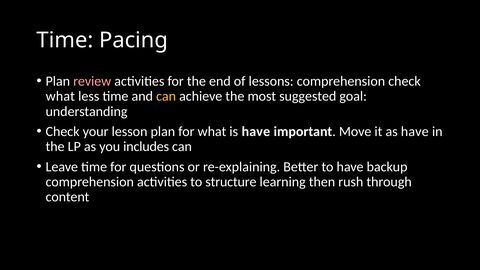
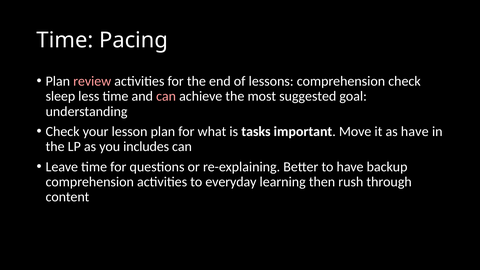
what at (60, 96): what -> sleep
can at (166, 96) colour: yellow -> pink
is have: have -> tasks
structure: structure -> everyday
